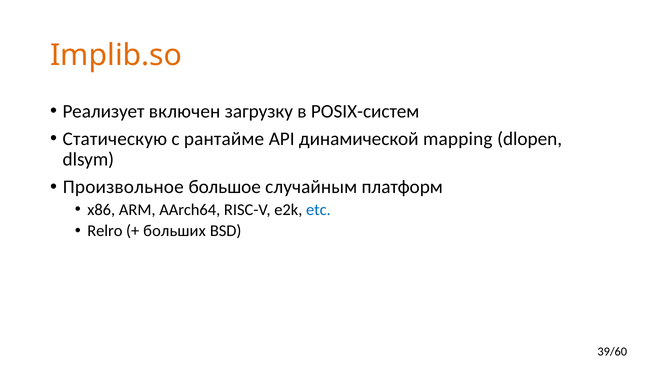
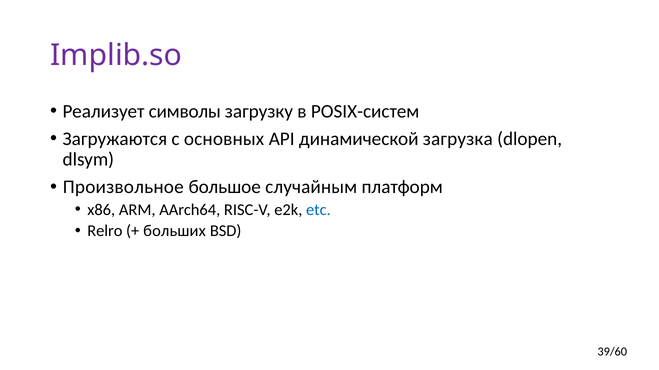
Implib.so colour: orange -> purple
включен: включен -> символы
Статическую: Статическую -> Загружаются
рантайме: рантайме -> основных
mapping: mapping -> загрузка
